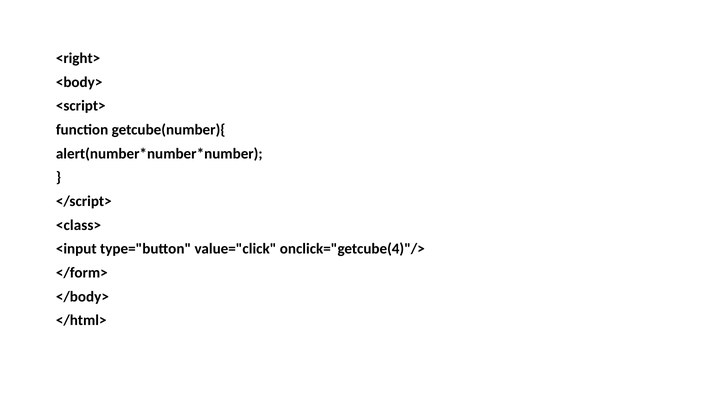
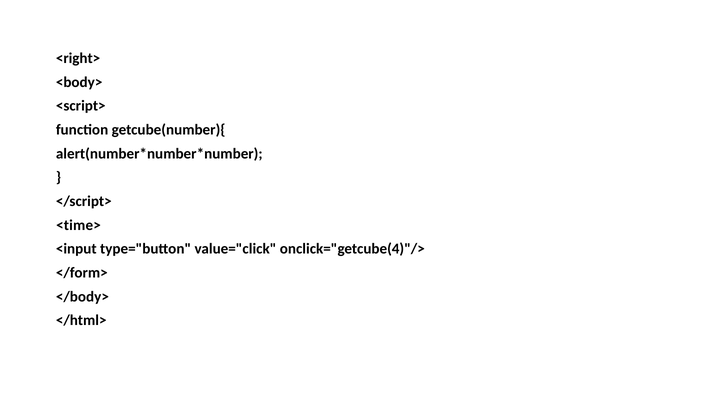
<class>: <class> -> <time>
